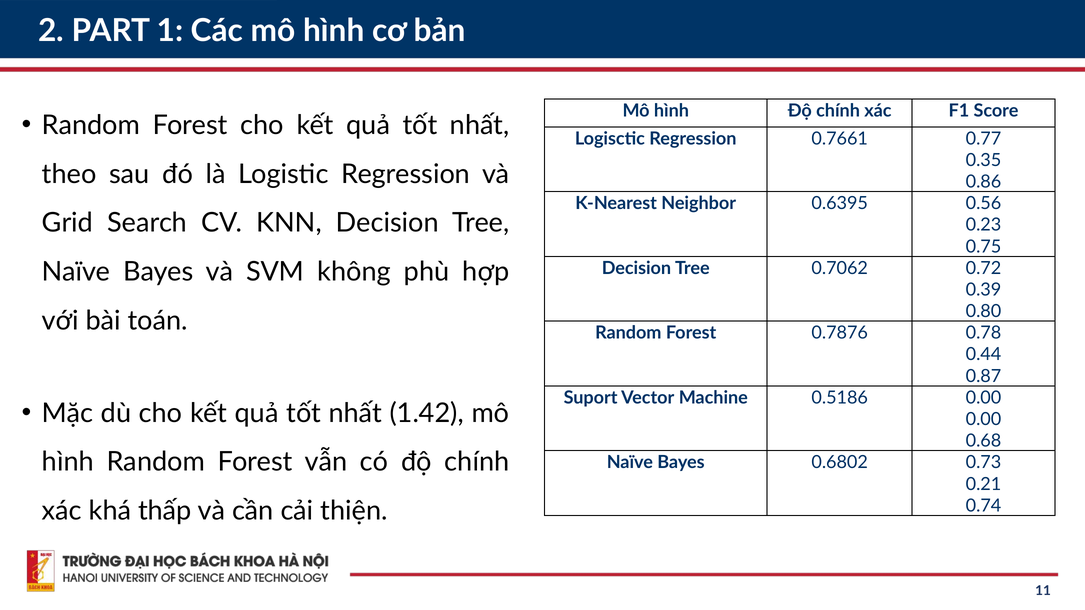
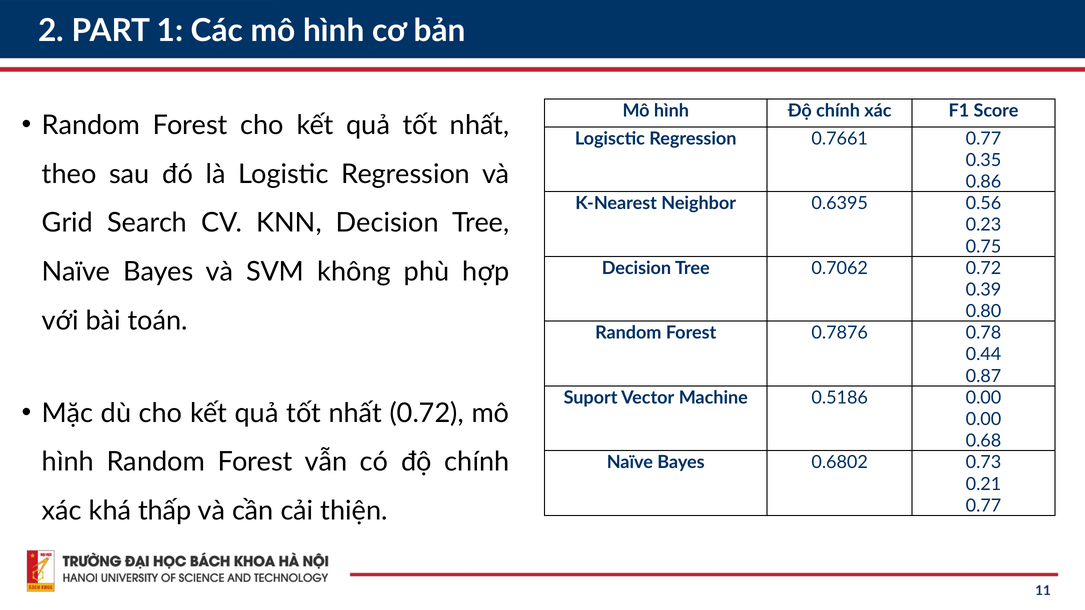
nhất 1.42: 1.42 -> 0.72
0.74 at (984, 506): 0.74 -> 0.77
